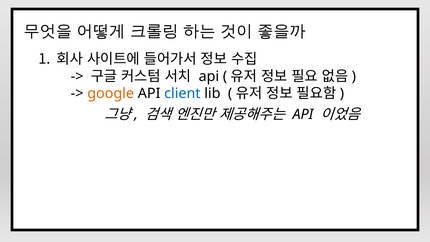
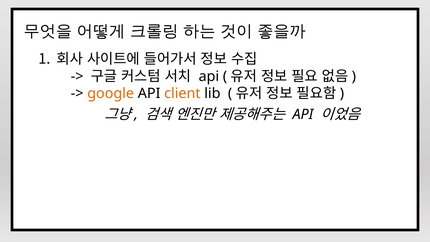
client colour: blue -> orange
